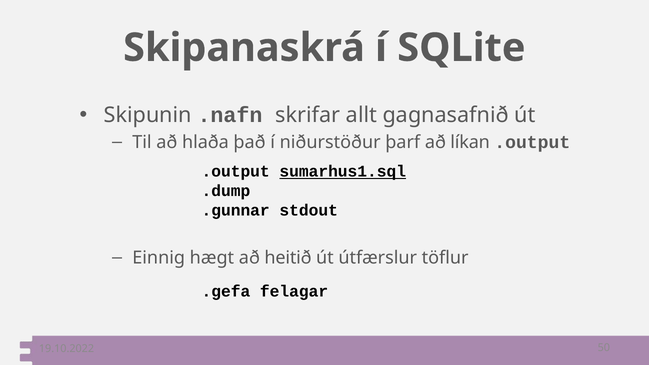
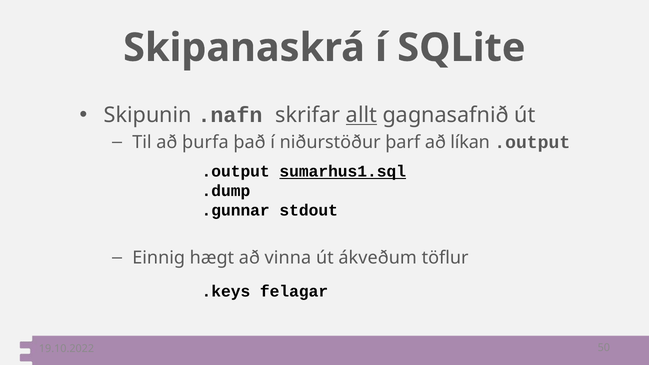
allt underline: none -> present
hlaða: hlaða -> þurfa
heitið: heitið -> vinna
útfærslur: útfærslur -> ákveðum
.gefa: .gefa -> .keys
